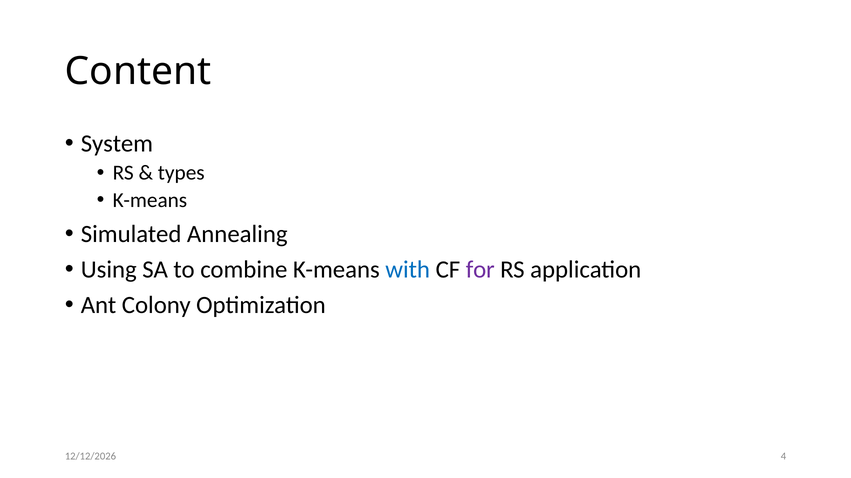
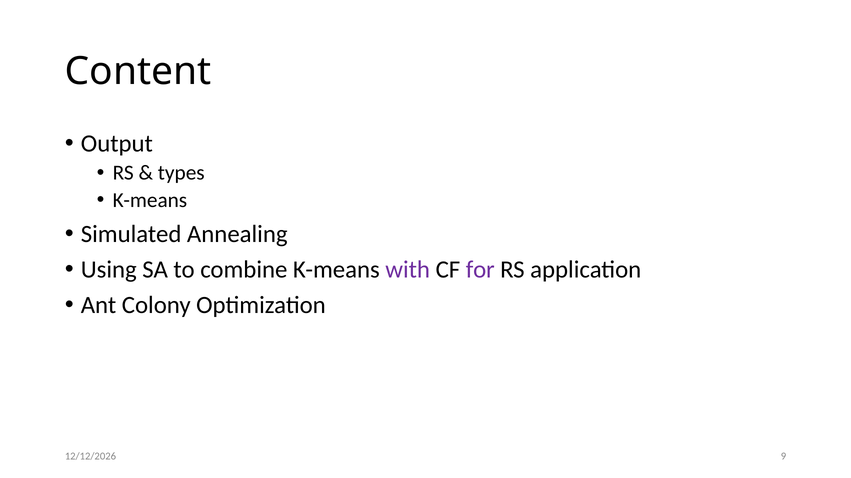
System: System -> Output
with colour: blue -> purple
4: 4 -> 9
